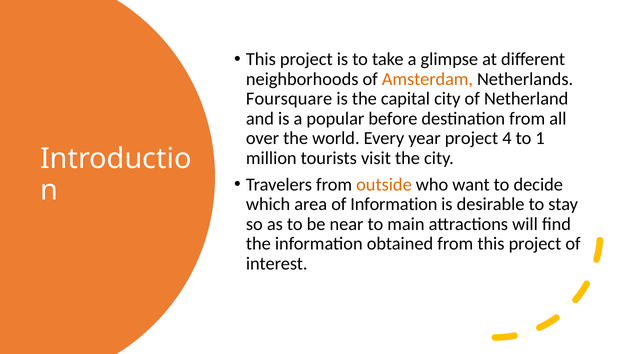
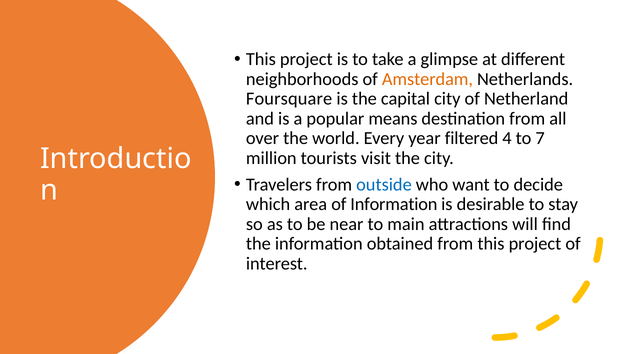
before: before -> means
year project: project -> filtered
1: 1 -> 7
outside colour: orange -> blue
